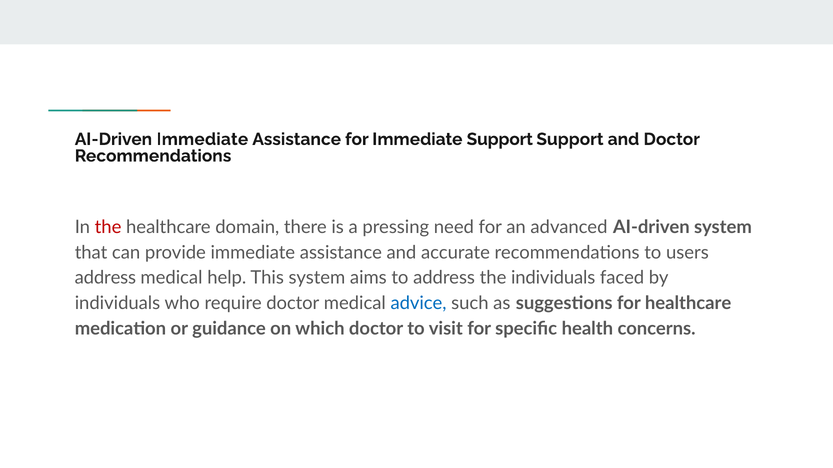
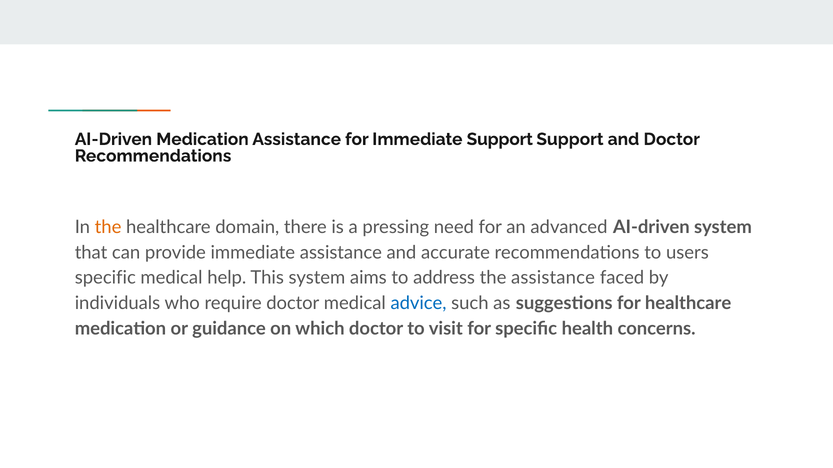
AI-Driven Immediate: Immediate -> Medication
the at (108, 227) colour: red -> orange
address at (105, 278): address -> specific
the individuals: individuals -> assistance
